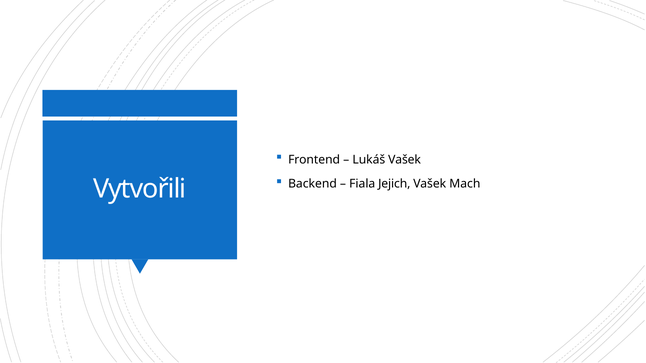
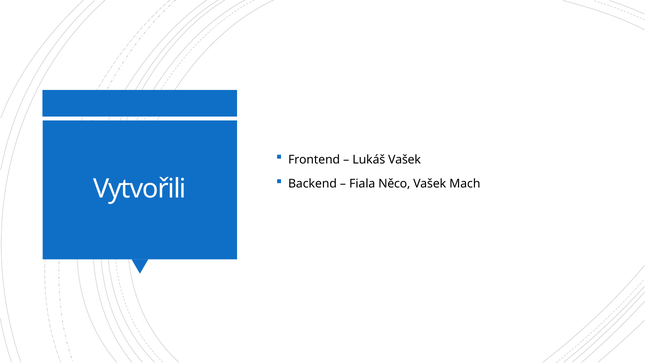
Jejich: Jejich -> Něco
